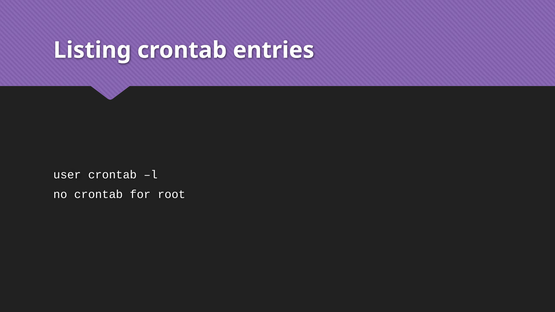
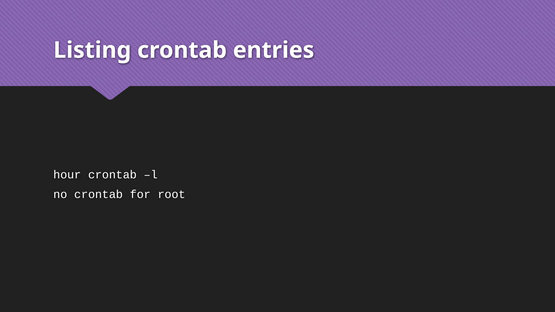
user: user -> hour
